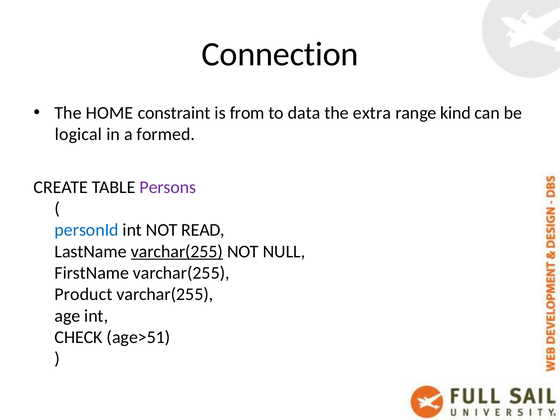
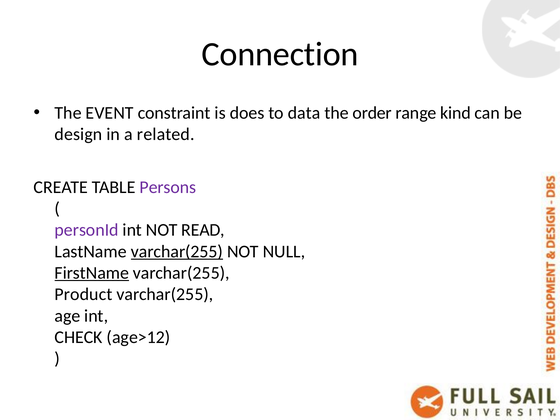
HOME: HOME -> EVENT
from: from -> does
extra: extra -> order
logical: logical -> design
formed: formed -> related
personId colour: blue -> purple
FirstName underline: none -> present
age>51: age>51 -> age>12
